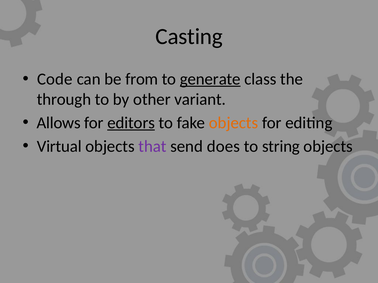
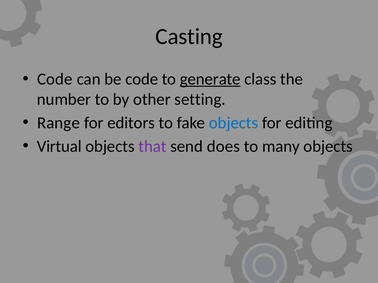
be from: from -> code
through: through -> number
variant: variant -> setting
Allows: Allows -> Range
editors underline: present -> none
objects at (233, 123) colour: orange -> blue
string: string -> many
